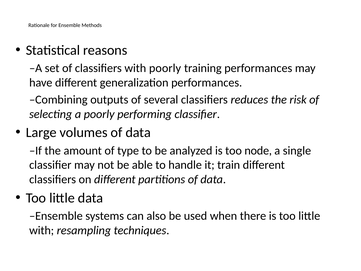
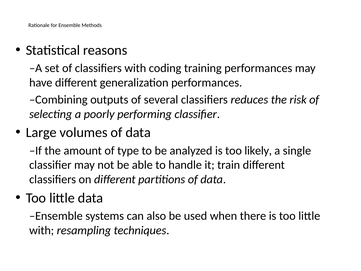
with poorly: poorly -> coding
node: node -> likely
